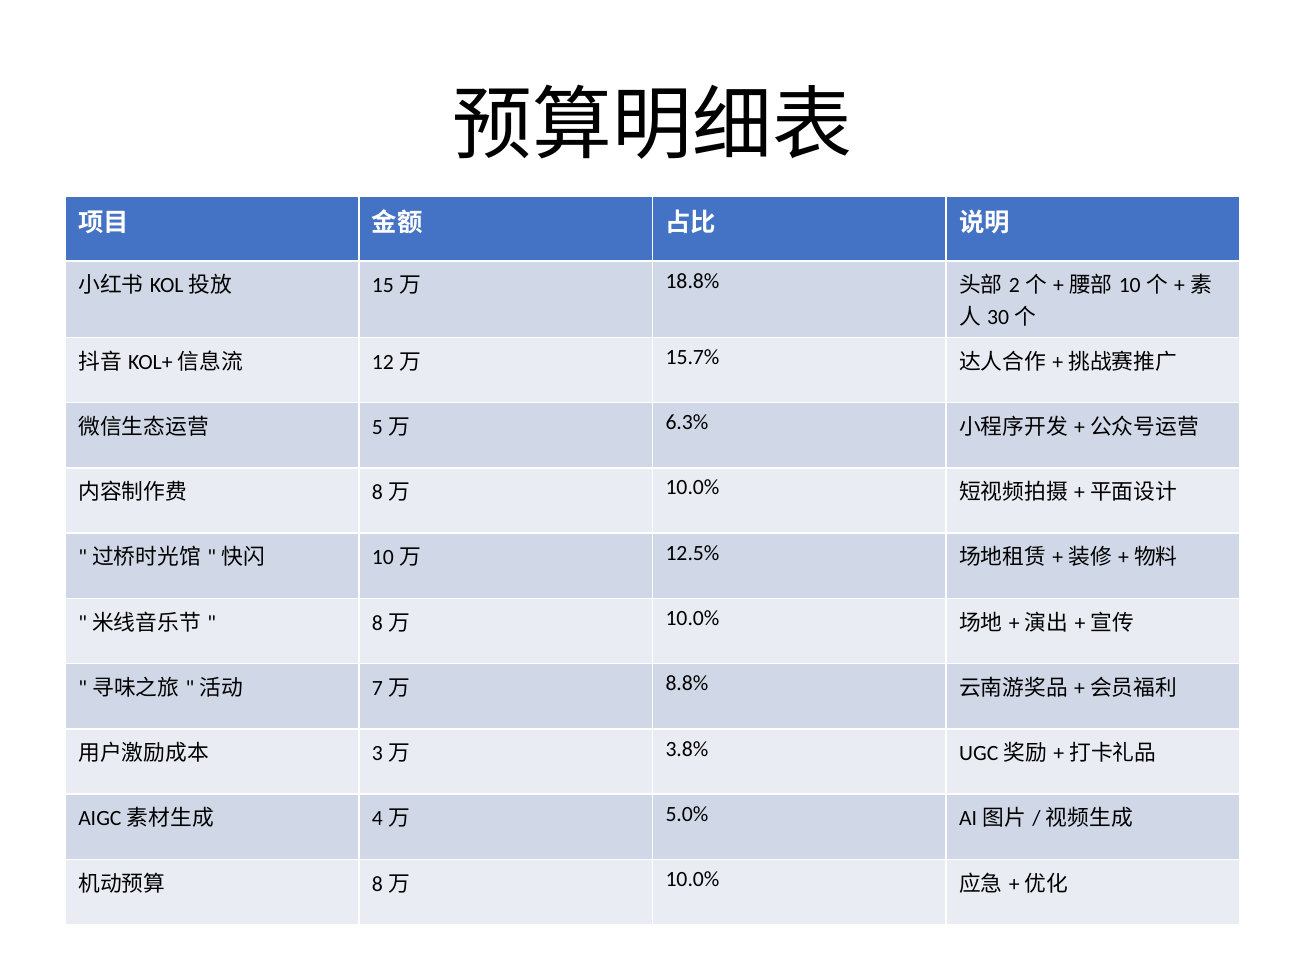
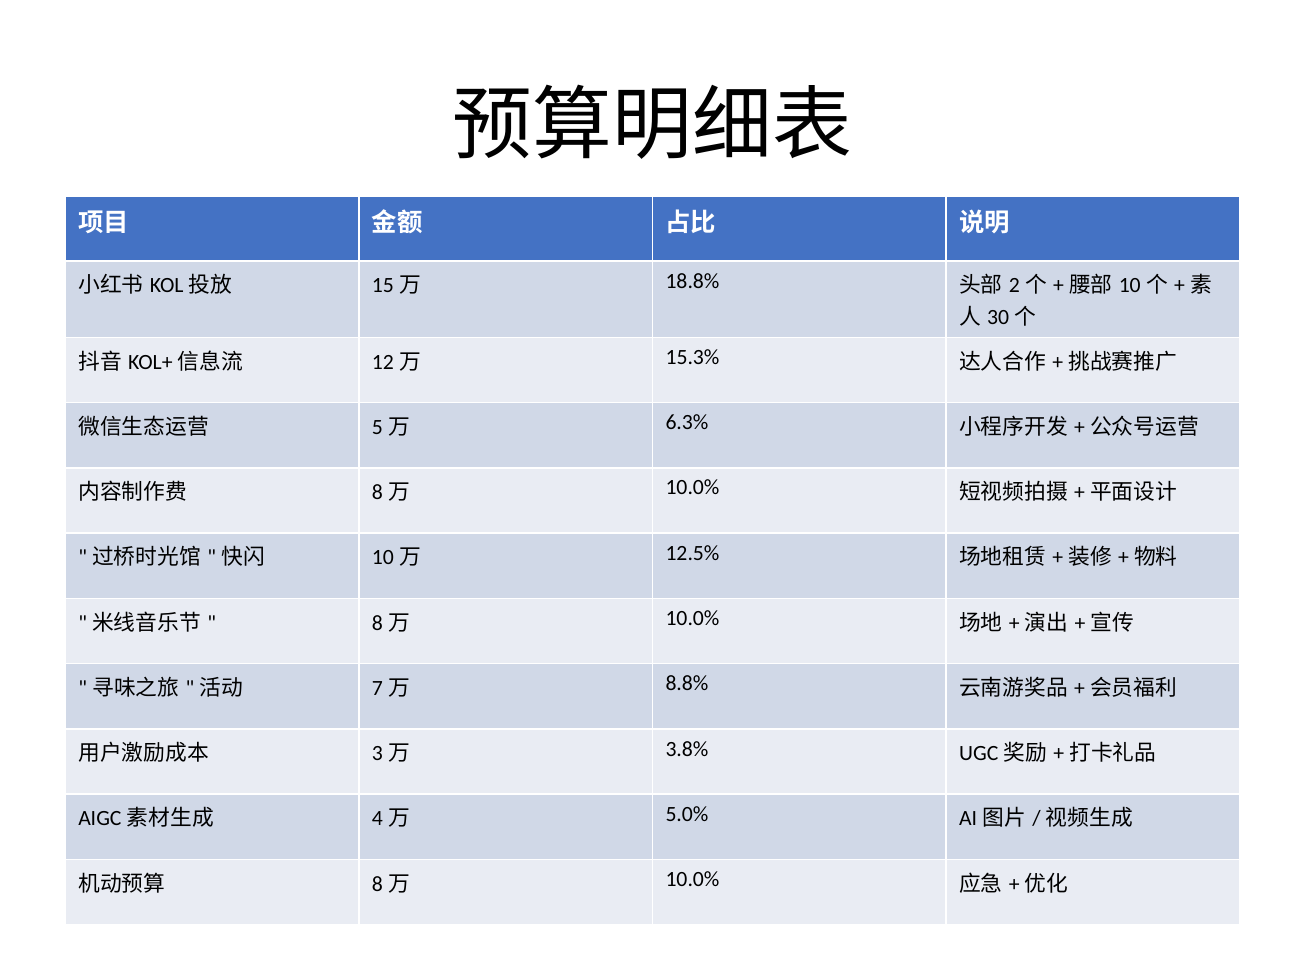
15.7%: 15.7% -> 15.3%
